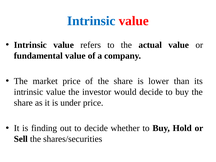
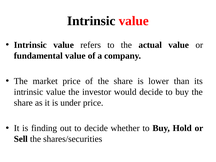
Intrinsic at (91, 21) colour: blue -> black
